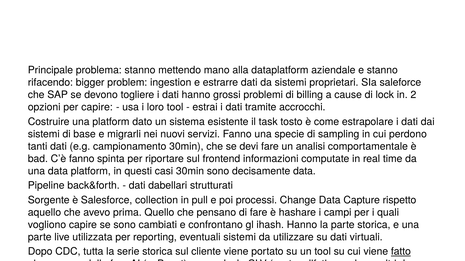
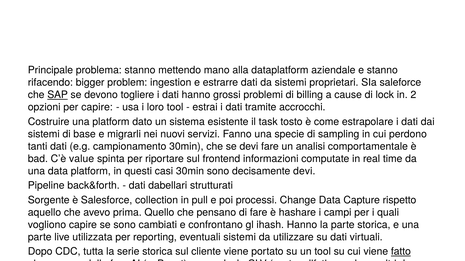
SAP underline: none -> present
C’è fanno: fanno -> value
decisamente data: data -> devi
